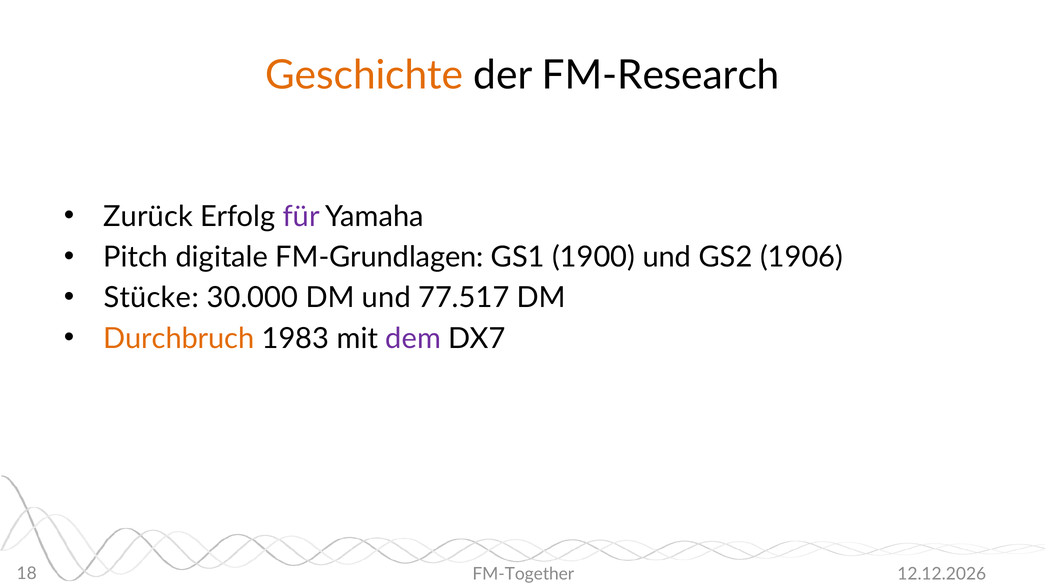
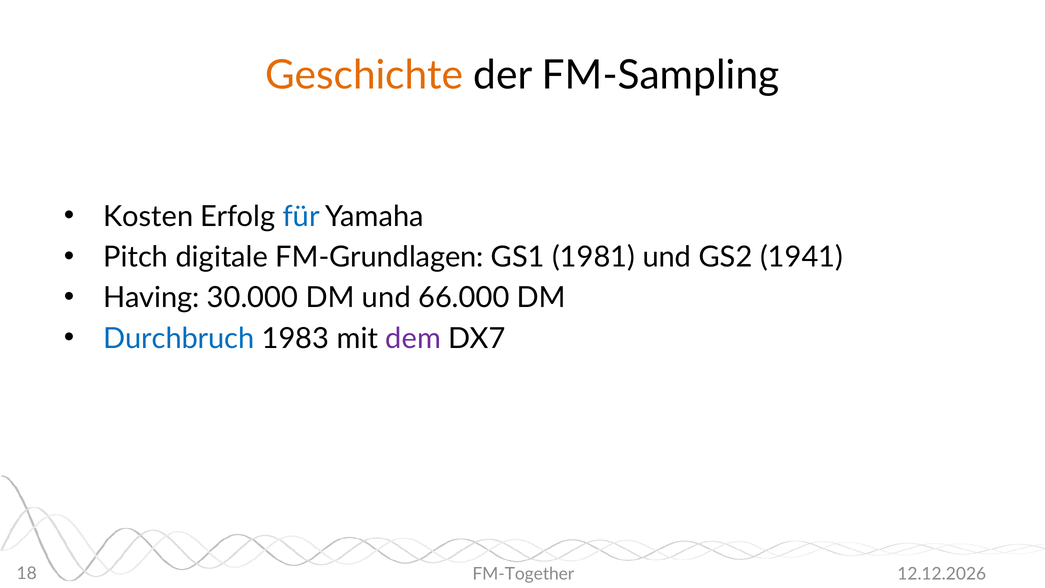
FM-Research: FM-Research -> FM-Sampling
Zurück: Zurück -> Kosten
für colour: purple -> blue
1900: 1900 -> 1981
1906: 1906 -> 1941
Stücke: Stücke -> Having
77.517: 77.517 -> 66.000
Durchbruch colour: orange -> blue
